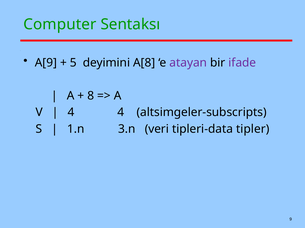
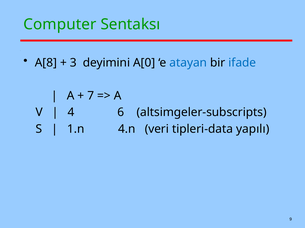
A[9: A[9 -> A[8
5: 5 -> 3
A[8: A[8 -> A[0
atayan colour: purple -> blue
ifade colour: purple -> blue
8: 8 -> 7
4 4: 4 -> 6
3.n: 3.n -> 4.n
tipler: tipler -> yapılı
